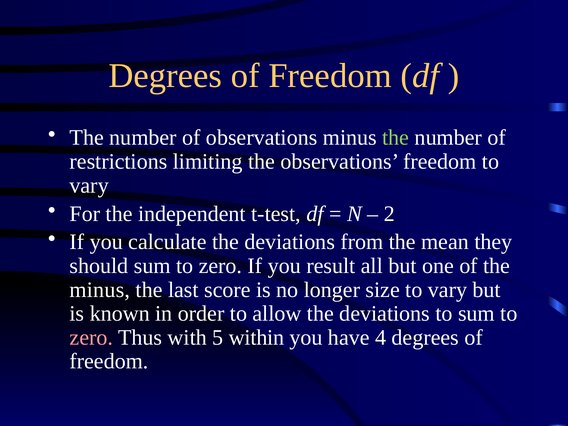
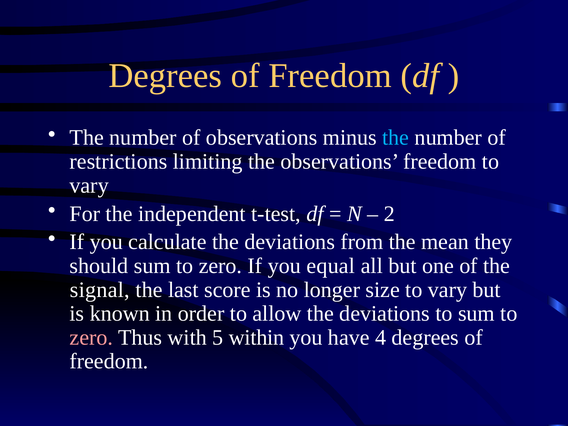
the at (396, 138) colour: light green -> light blue
result: result -> equal
minus at (100, 290): minus -> signal
